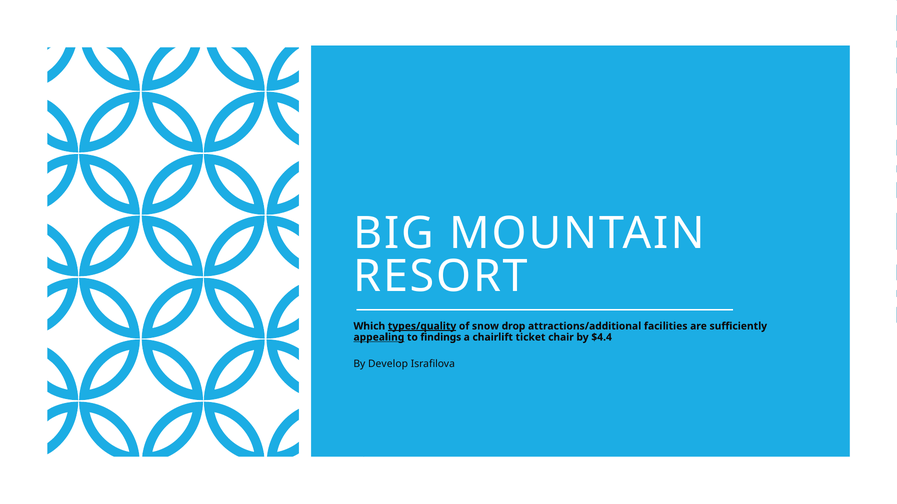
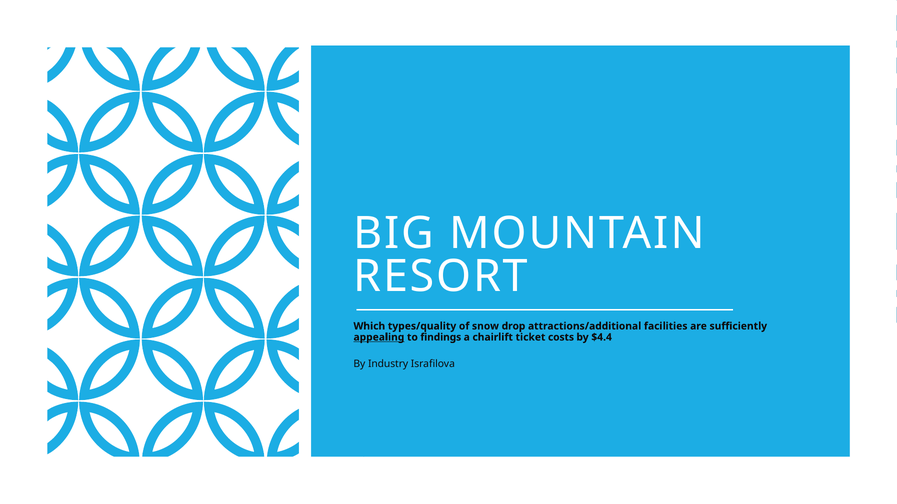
types/quality underline: present -> none
chair: chair -> costs
Develop: Develop -> Industry
